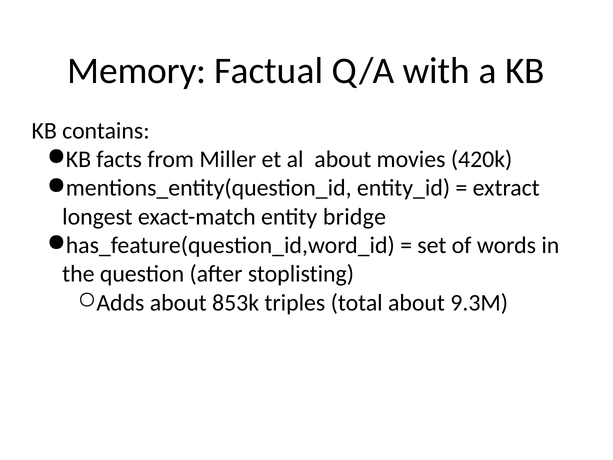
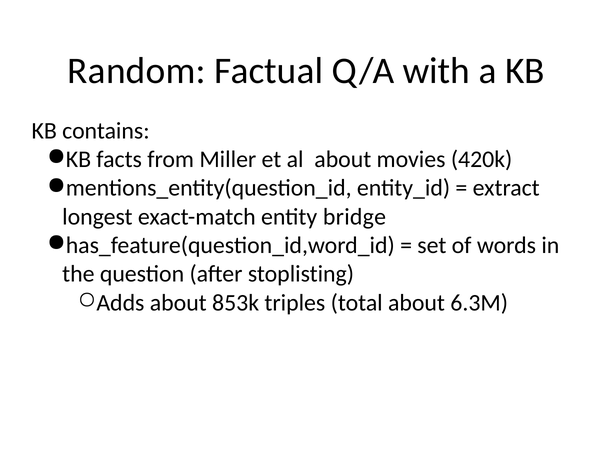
Memory: Memory -> Random
9.3M: 9.3M -> 6.3M
